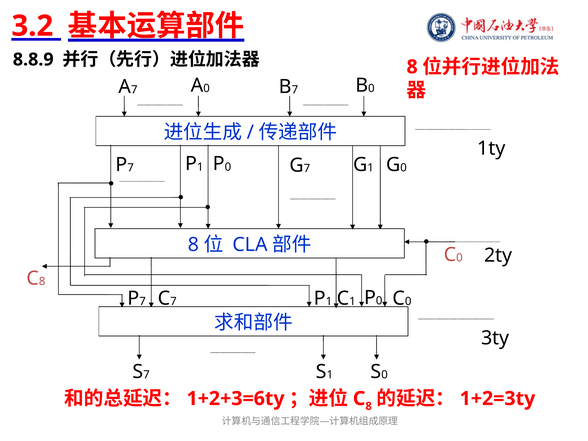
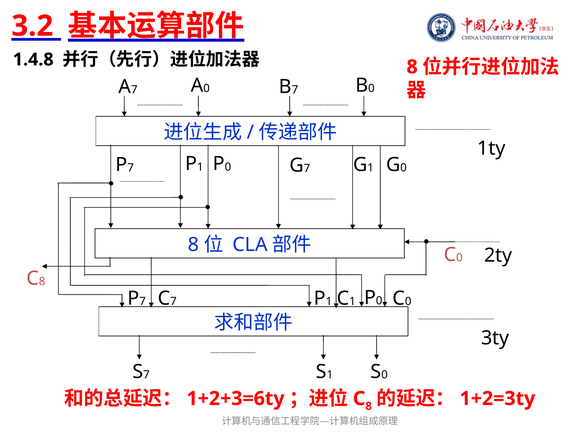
8.8.9: 8.8.9 -> 1.4.8
